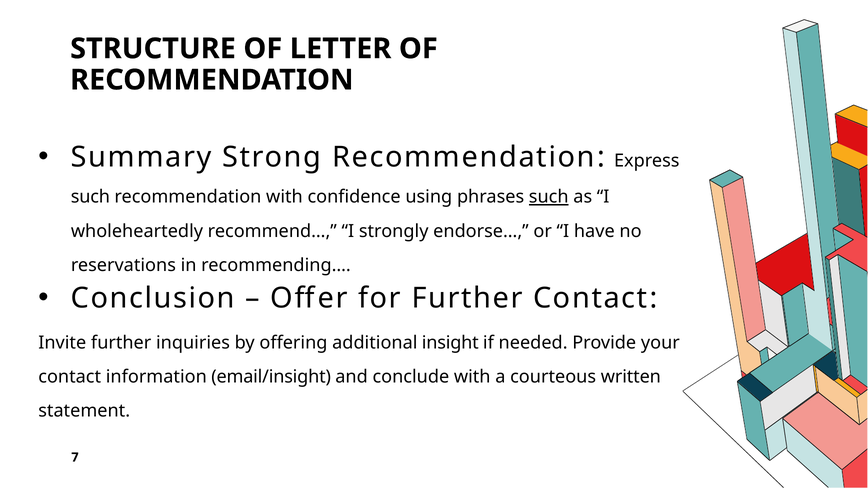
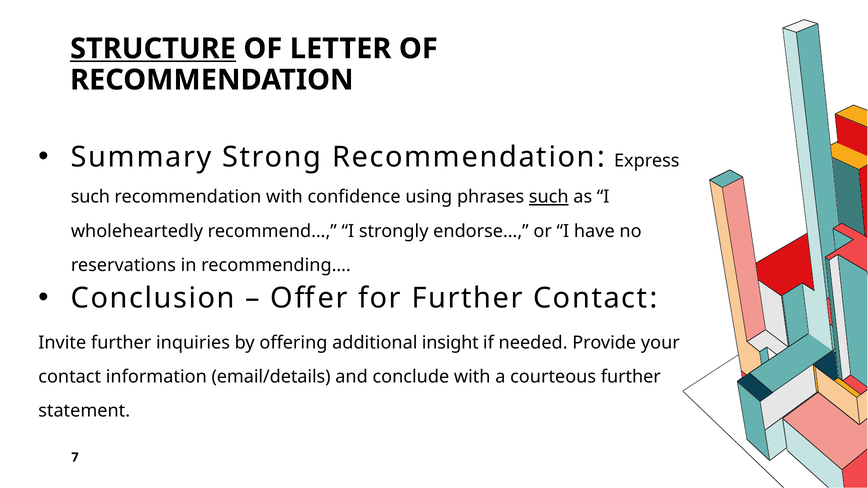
STRUCTURE underline: none -> present
email/insight: email/insight -> email/details
courteous written: written -> further
